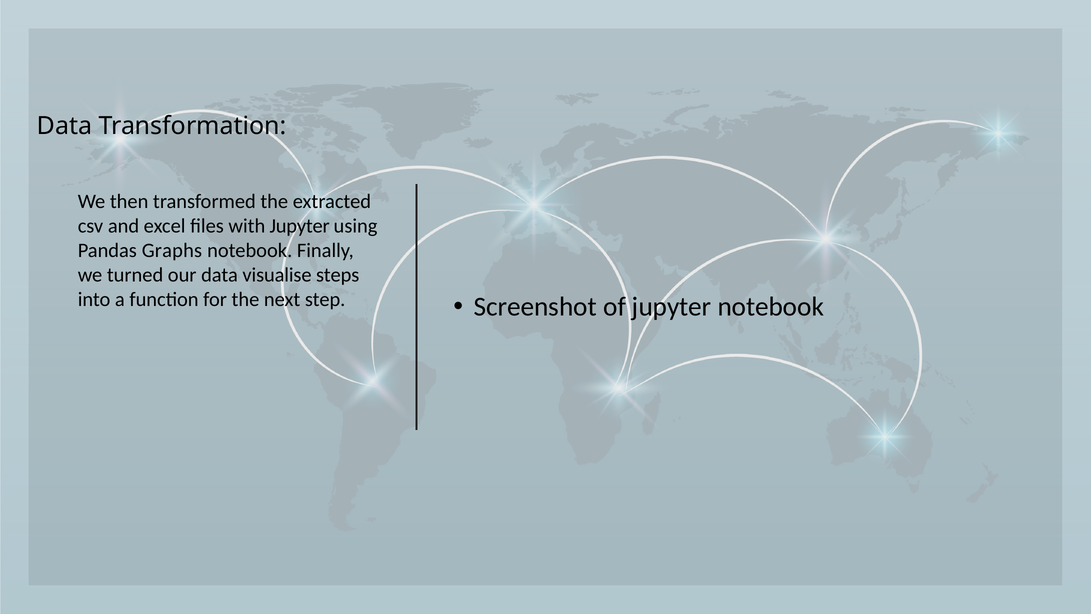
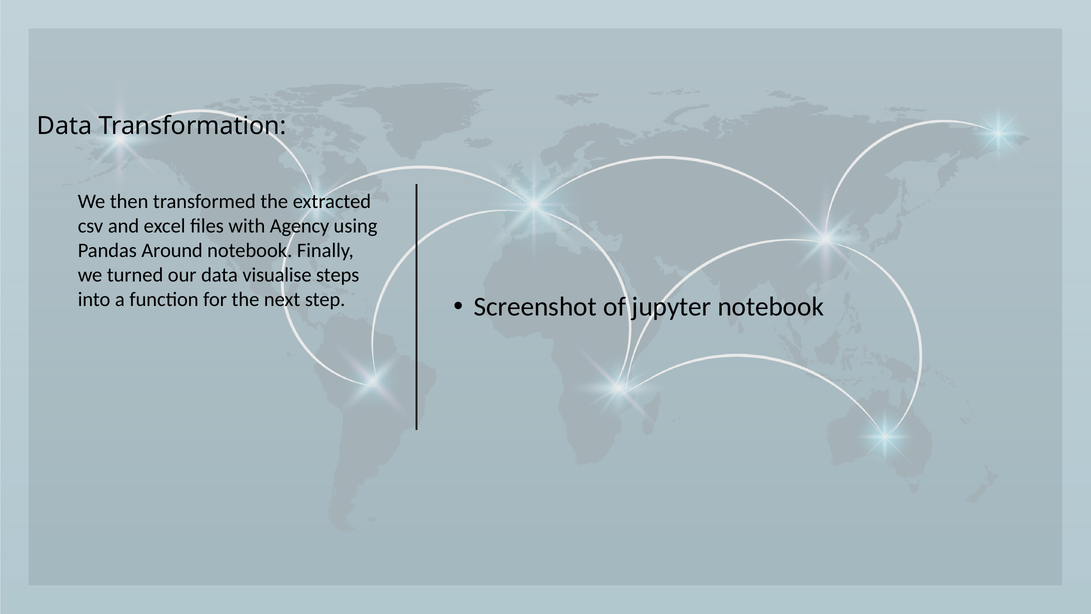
with Jupyter: Jupyter -> Agency
Graphs: Graphs -> Around
